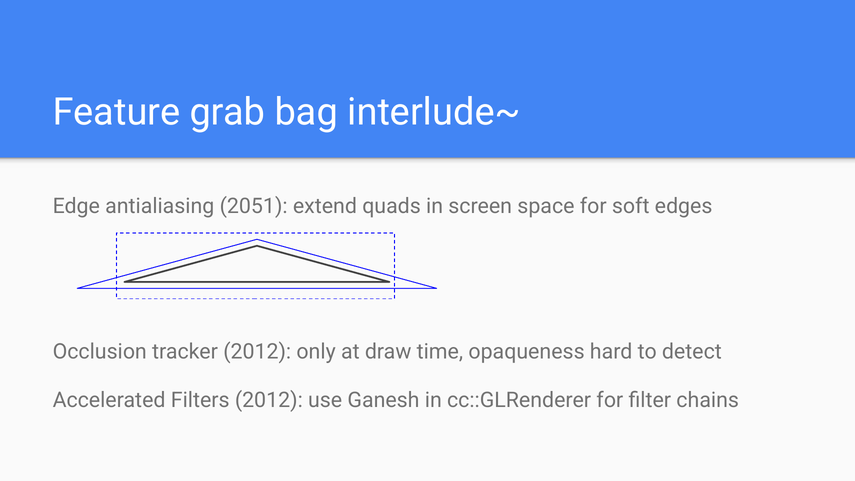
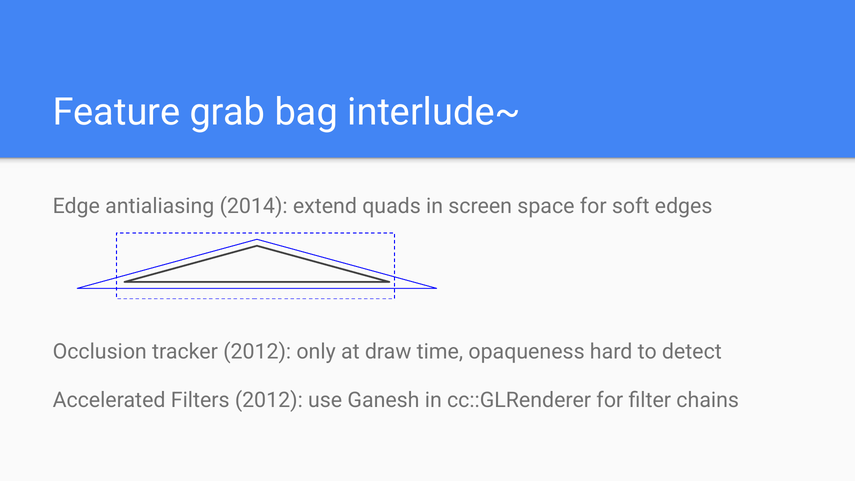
2051: 2051 -> 2014
